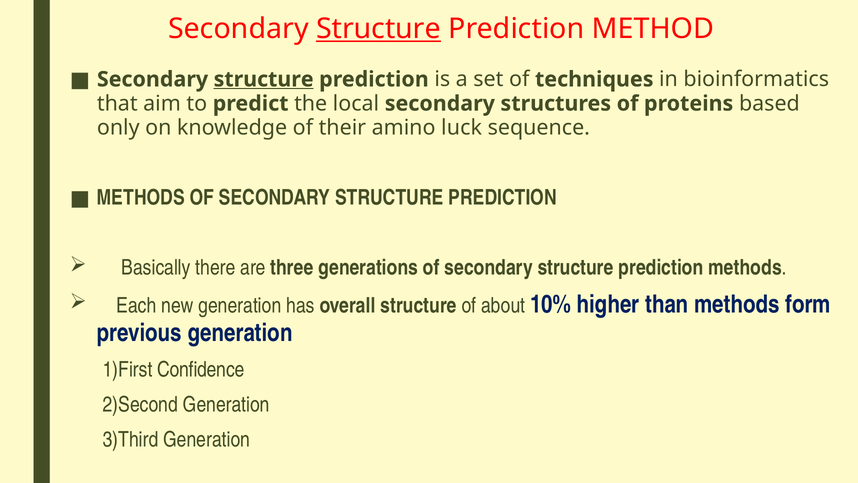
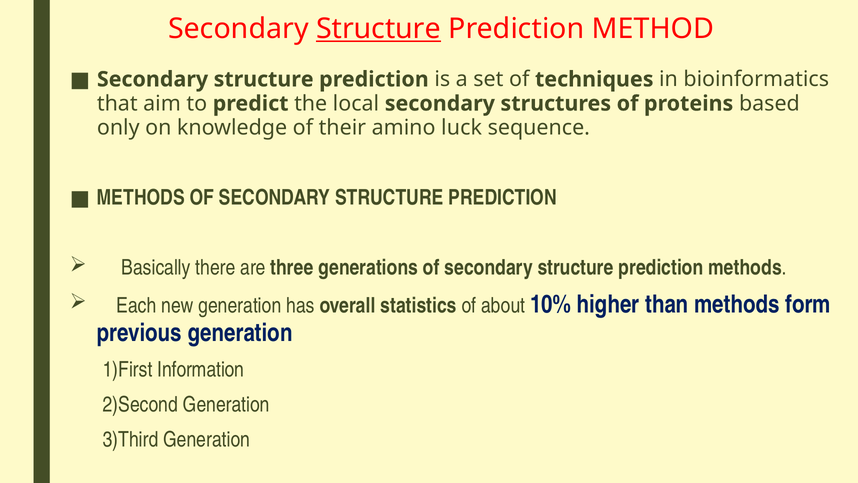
structure at (264, 79) underline: present -> none
overall structure: structure -> statistics
Confidence: Confidence -> Information
